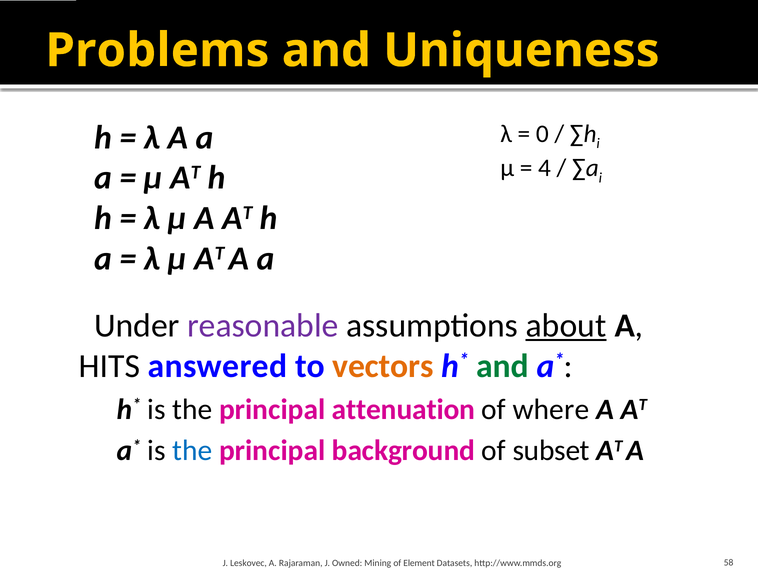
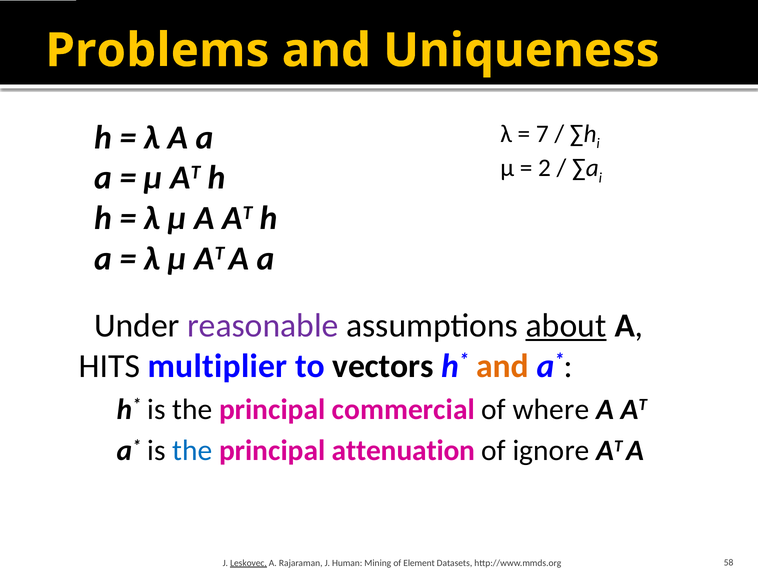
0: 0 -> 7
4: 4 -> 2
answered: answered -> multiplier
vectors colour: orange -> black
and at (503, 366) colour: green -> orange
attenuation: attenuation -> commercial
background: background -> attenuation
subset: subset -> ignore
Leskovec underline: none -> present
Owned: Owned -> Human
